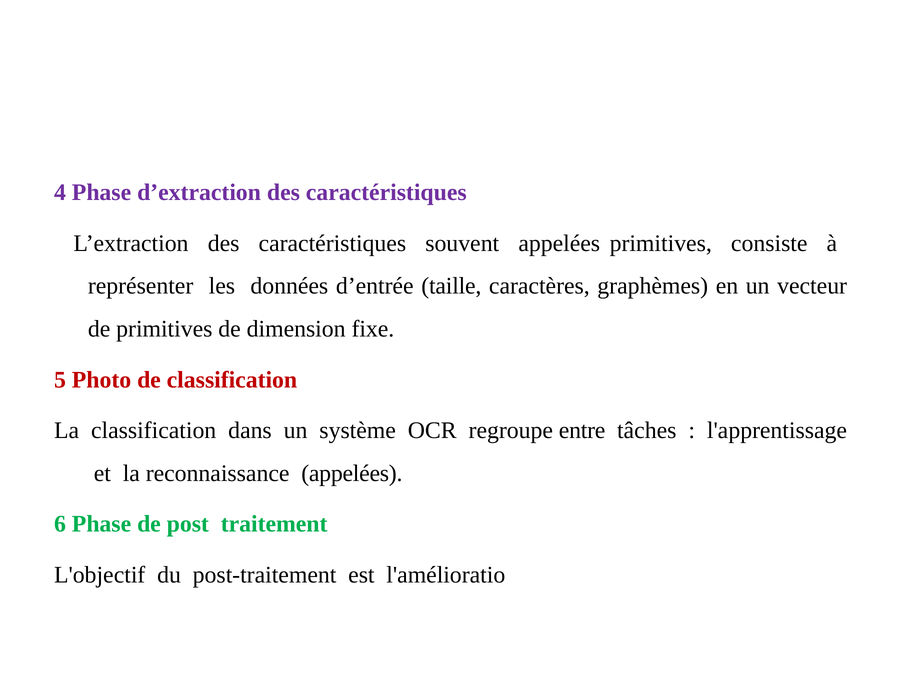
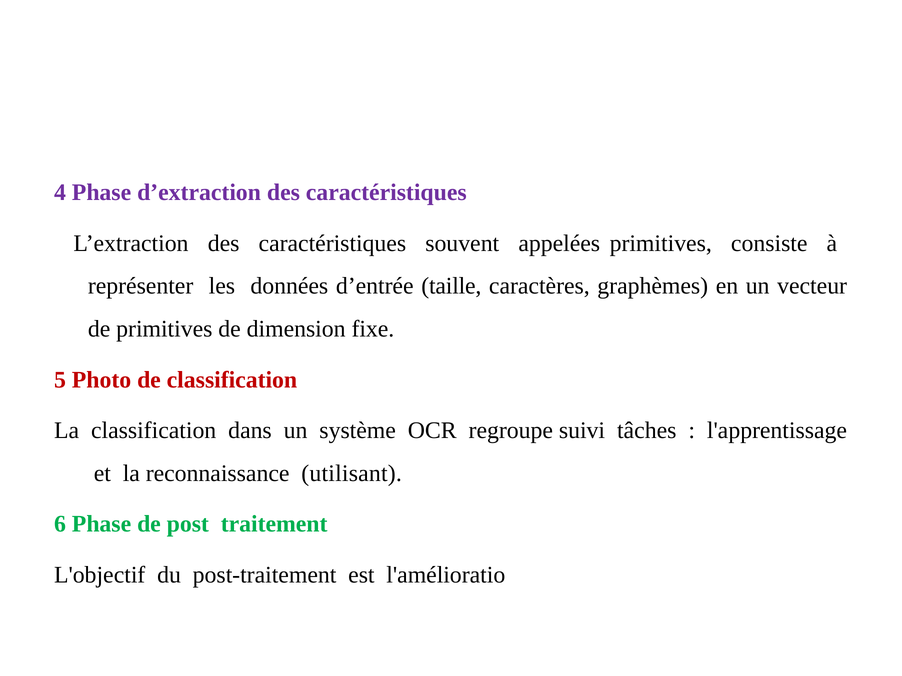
entre: entre -> suivi
reconnaissance appelées: appelées -> utilisant
